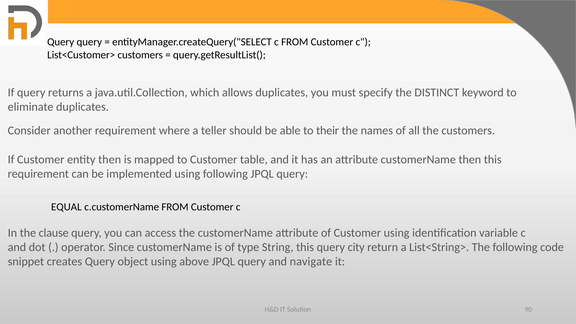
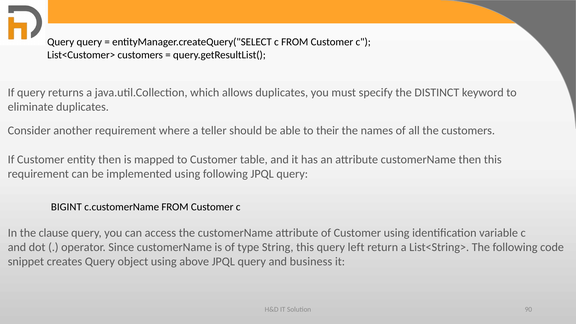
EQUAL: EQUAL -> BIGINT
city: city -> left
navigate: navigate -> business
